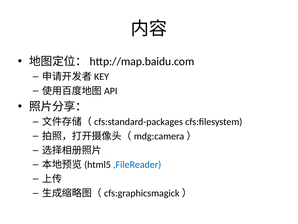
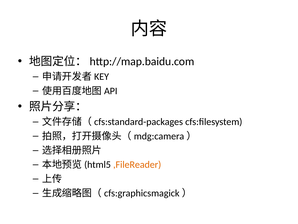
,FileReader colour: blue -> orange
